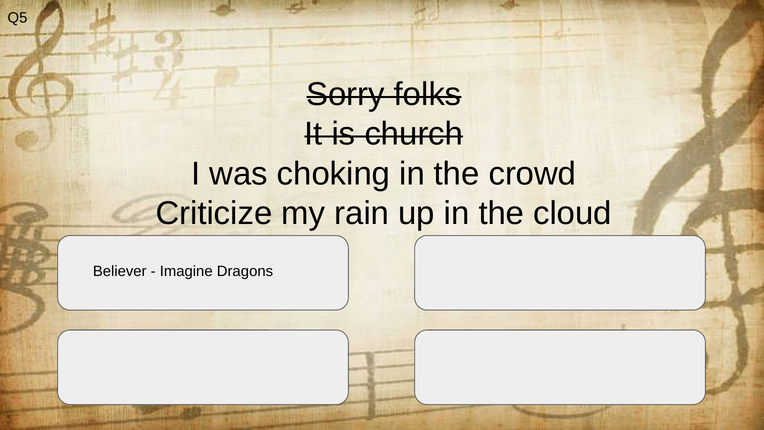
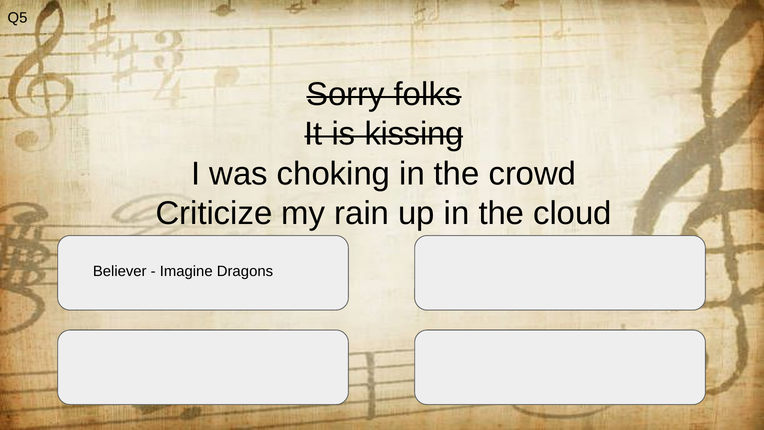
church: church -> kissing
